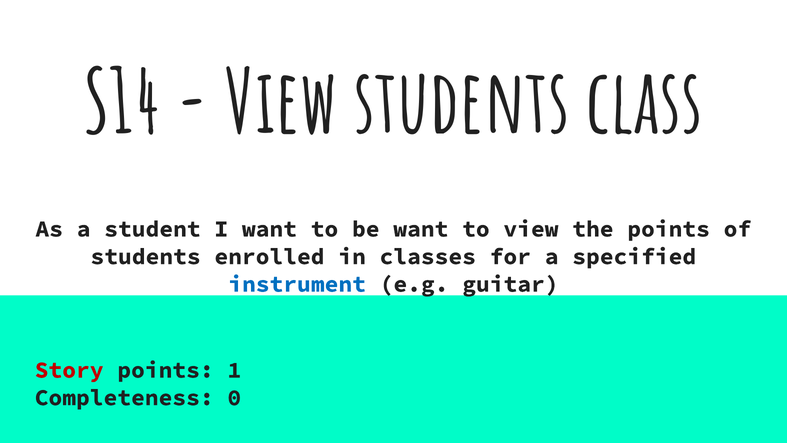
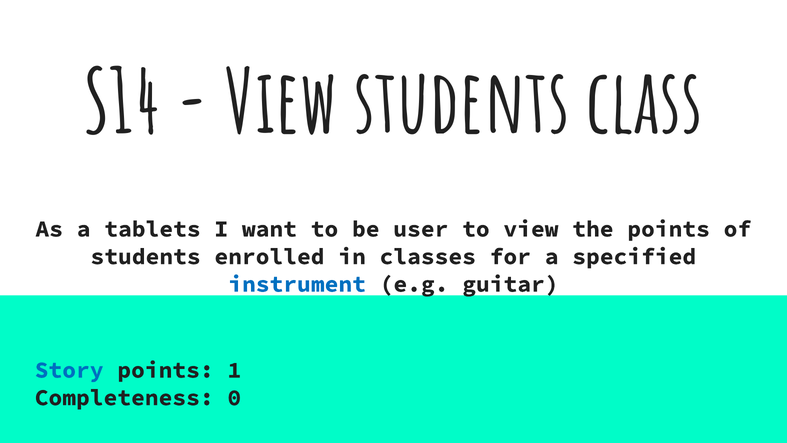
student: student -> tablets
be want: want -> user
Story colour: red -> blue
